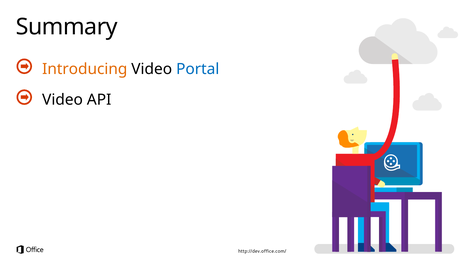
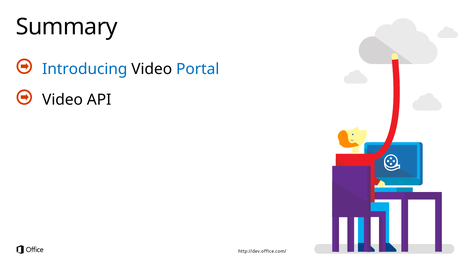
Introducing colour: orange -> blue
